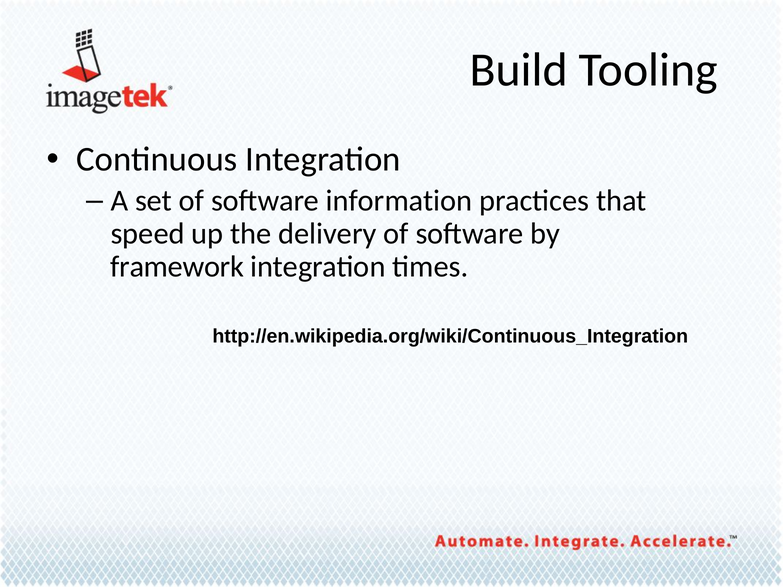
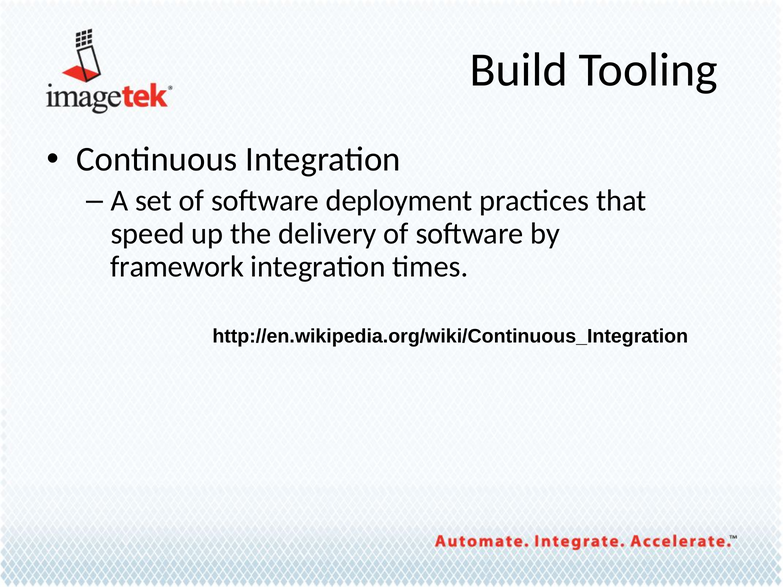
information: information -> deployment
